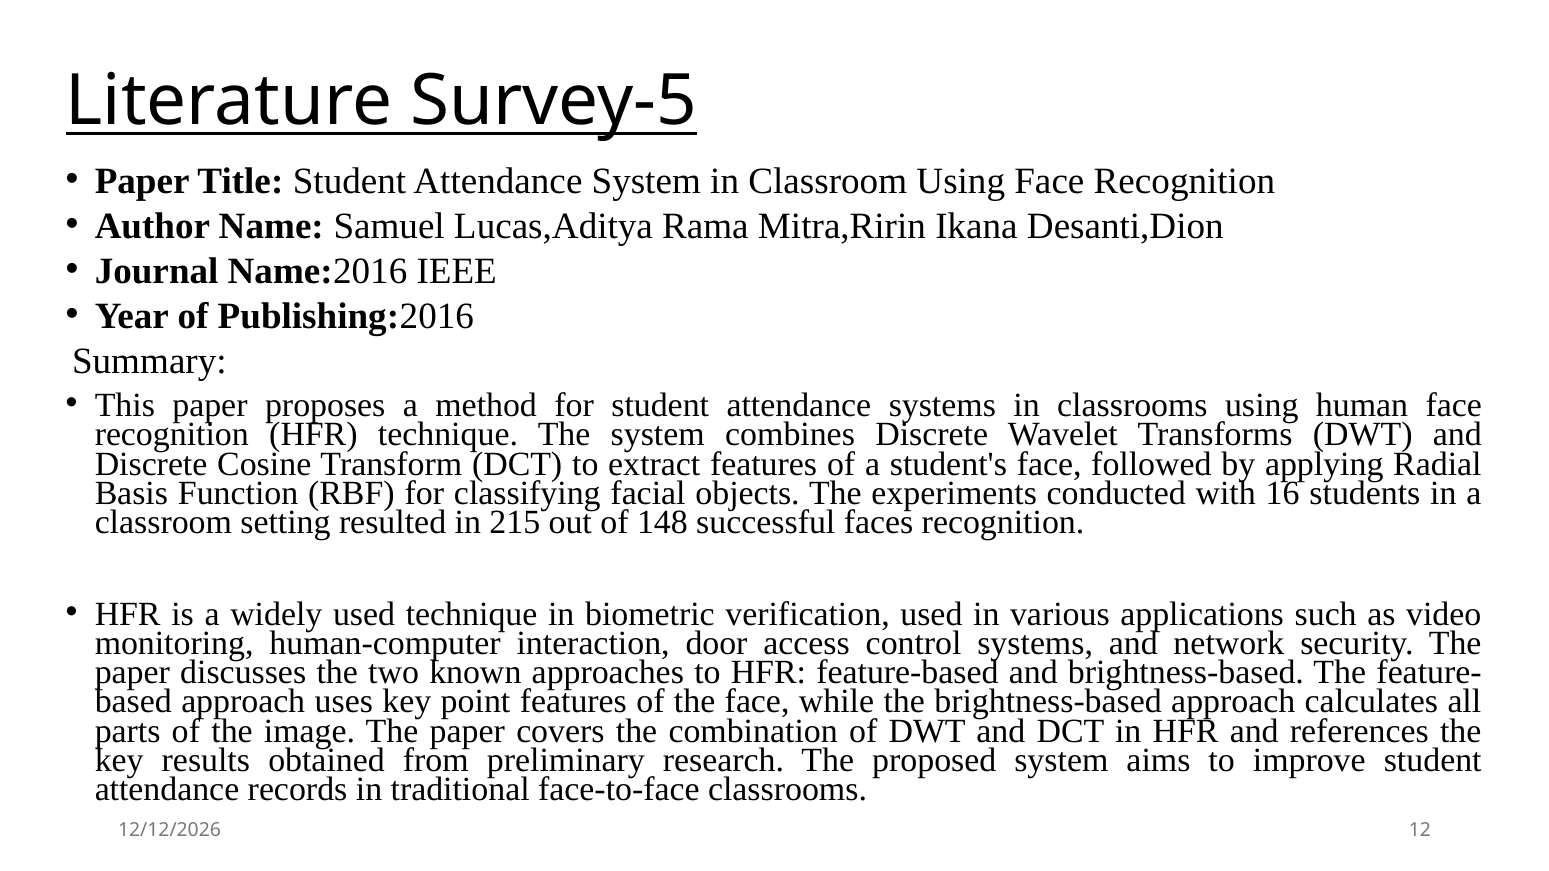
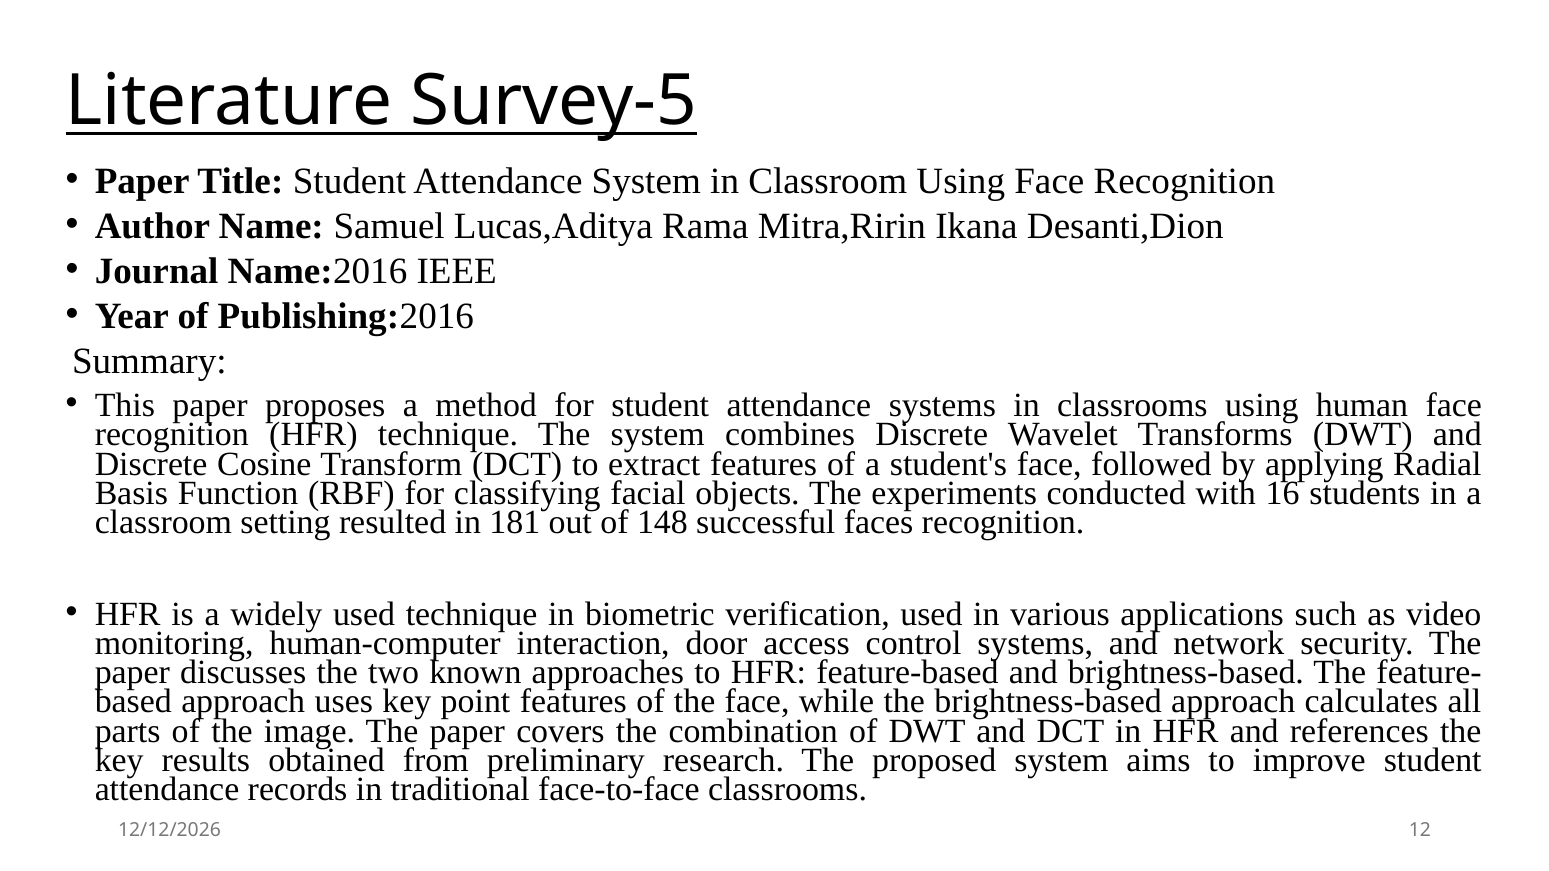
215: 215 -> 181
